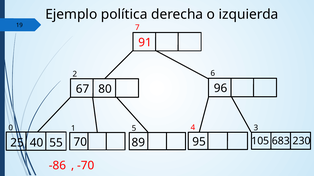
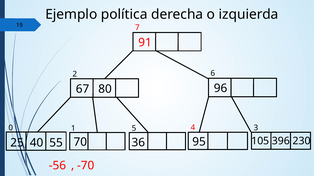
683: 683 -> 396
89: 89 -> 36
-86: -86 -> -56
